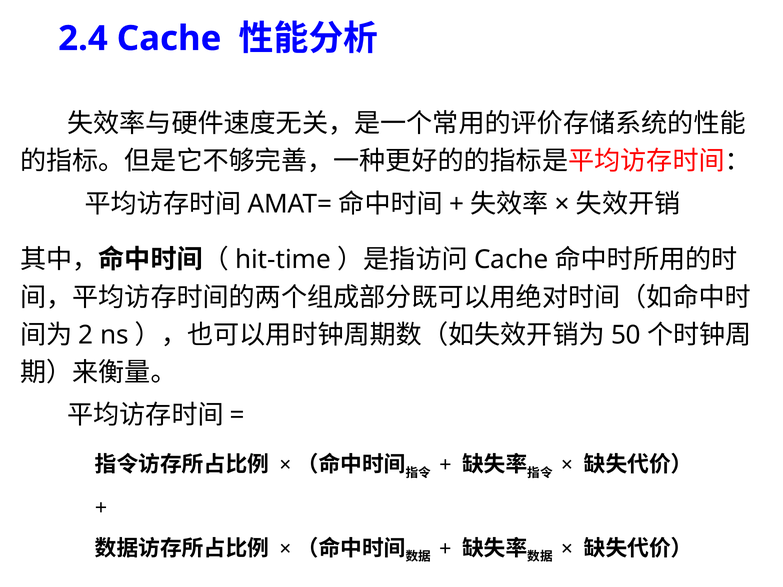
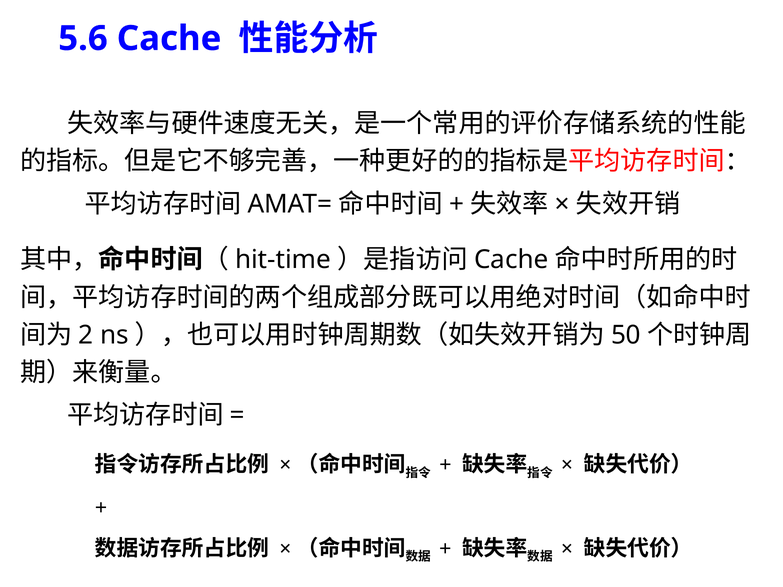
2.4: 2.4 -> 5.6
